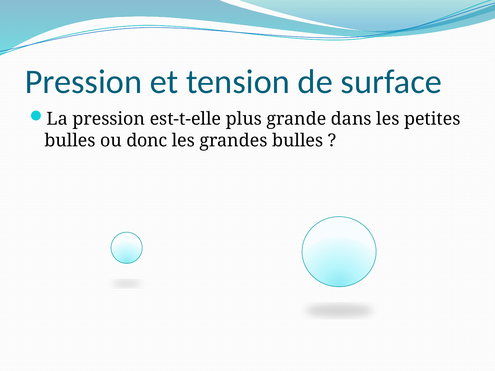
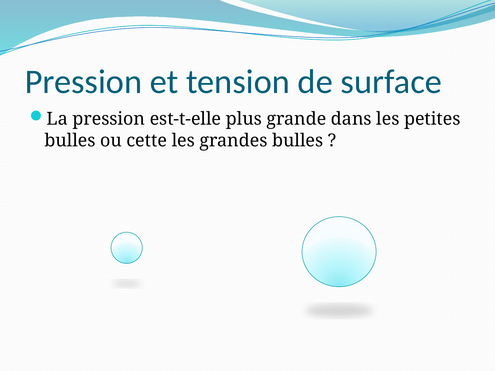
donc: donc -> cette
